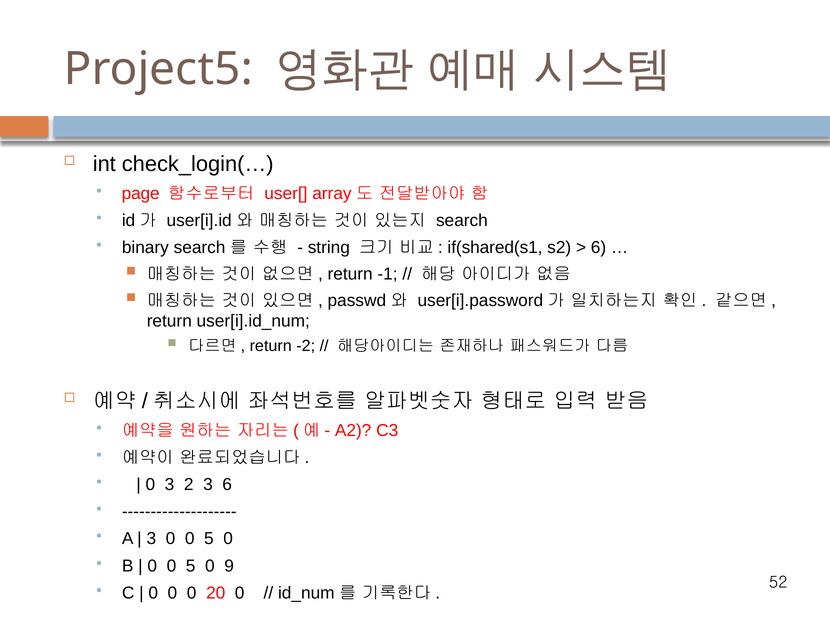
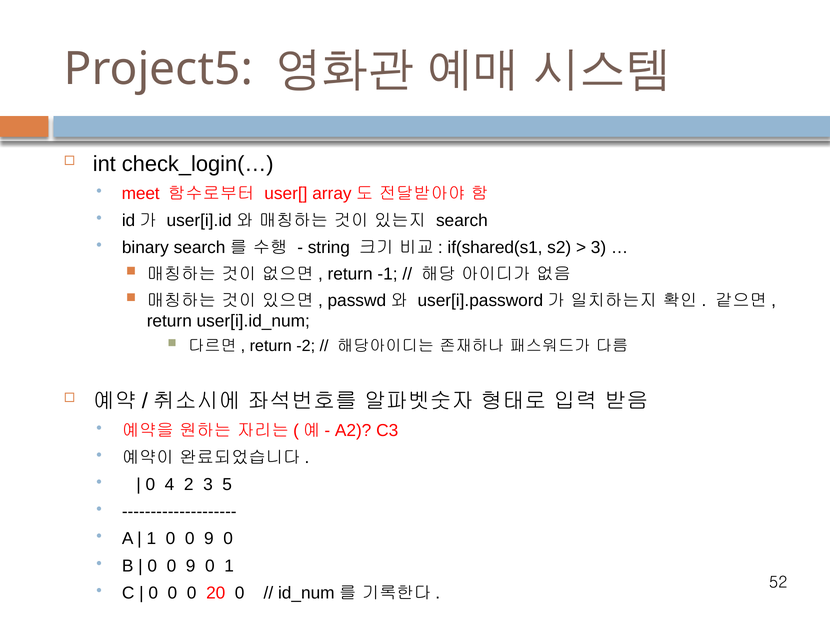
page: page -> meet
6 at (599, 248): 6 -> 3
0 3: 3 -> 4
3 6: 6 -> 5
3 at (151, 539): 3 -> 1
5 at (209, 539): 5 -> 9
5 at (191, 566): 5 -> 9
0 9: 9 -> 1
